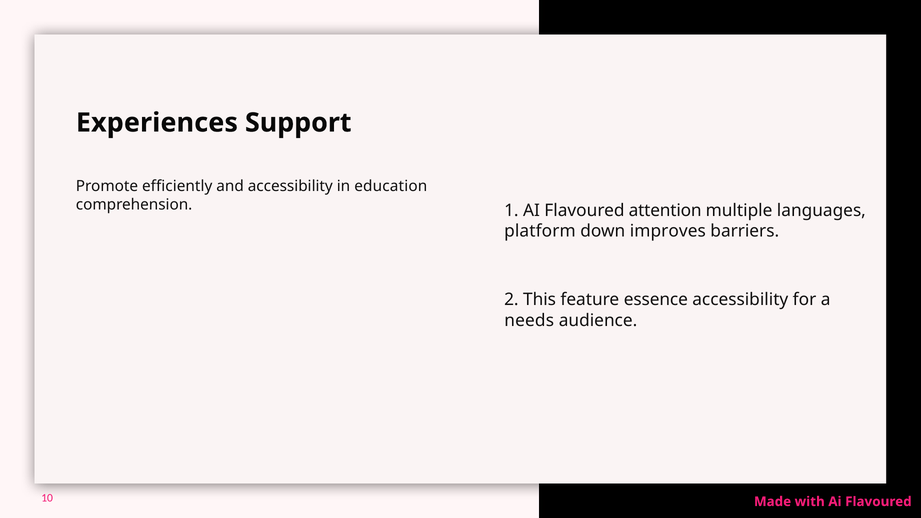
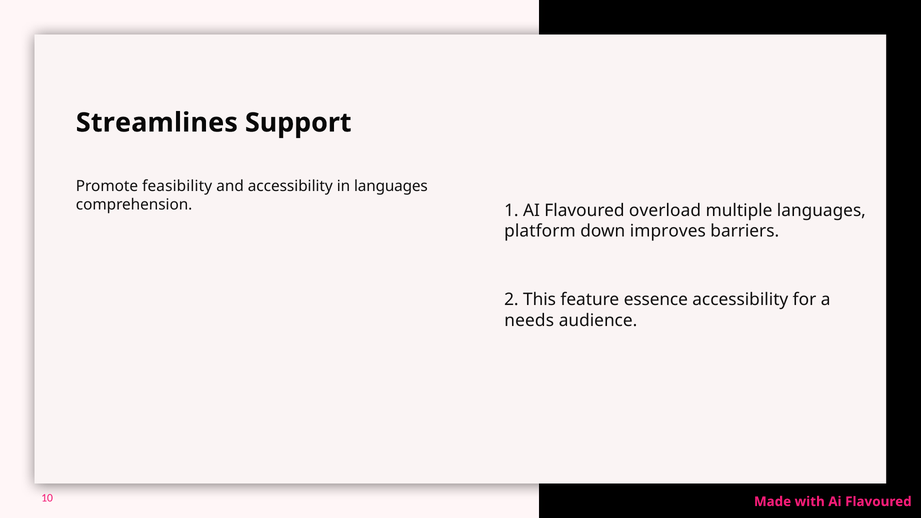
Experiences: Experiences -> Streamlines
efficiently: efficiently -> feasibility
in education: education -> languages
attention: attention -> overload
